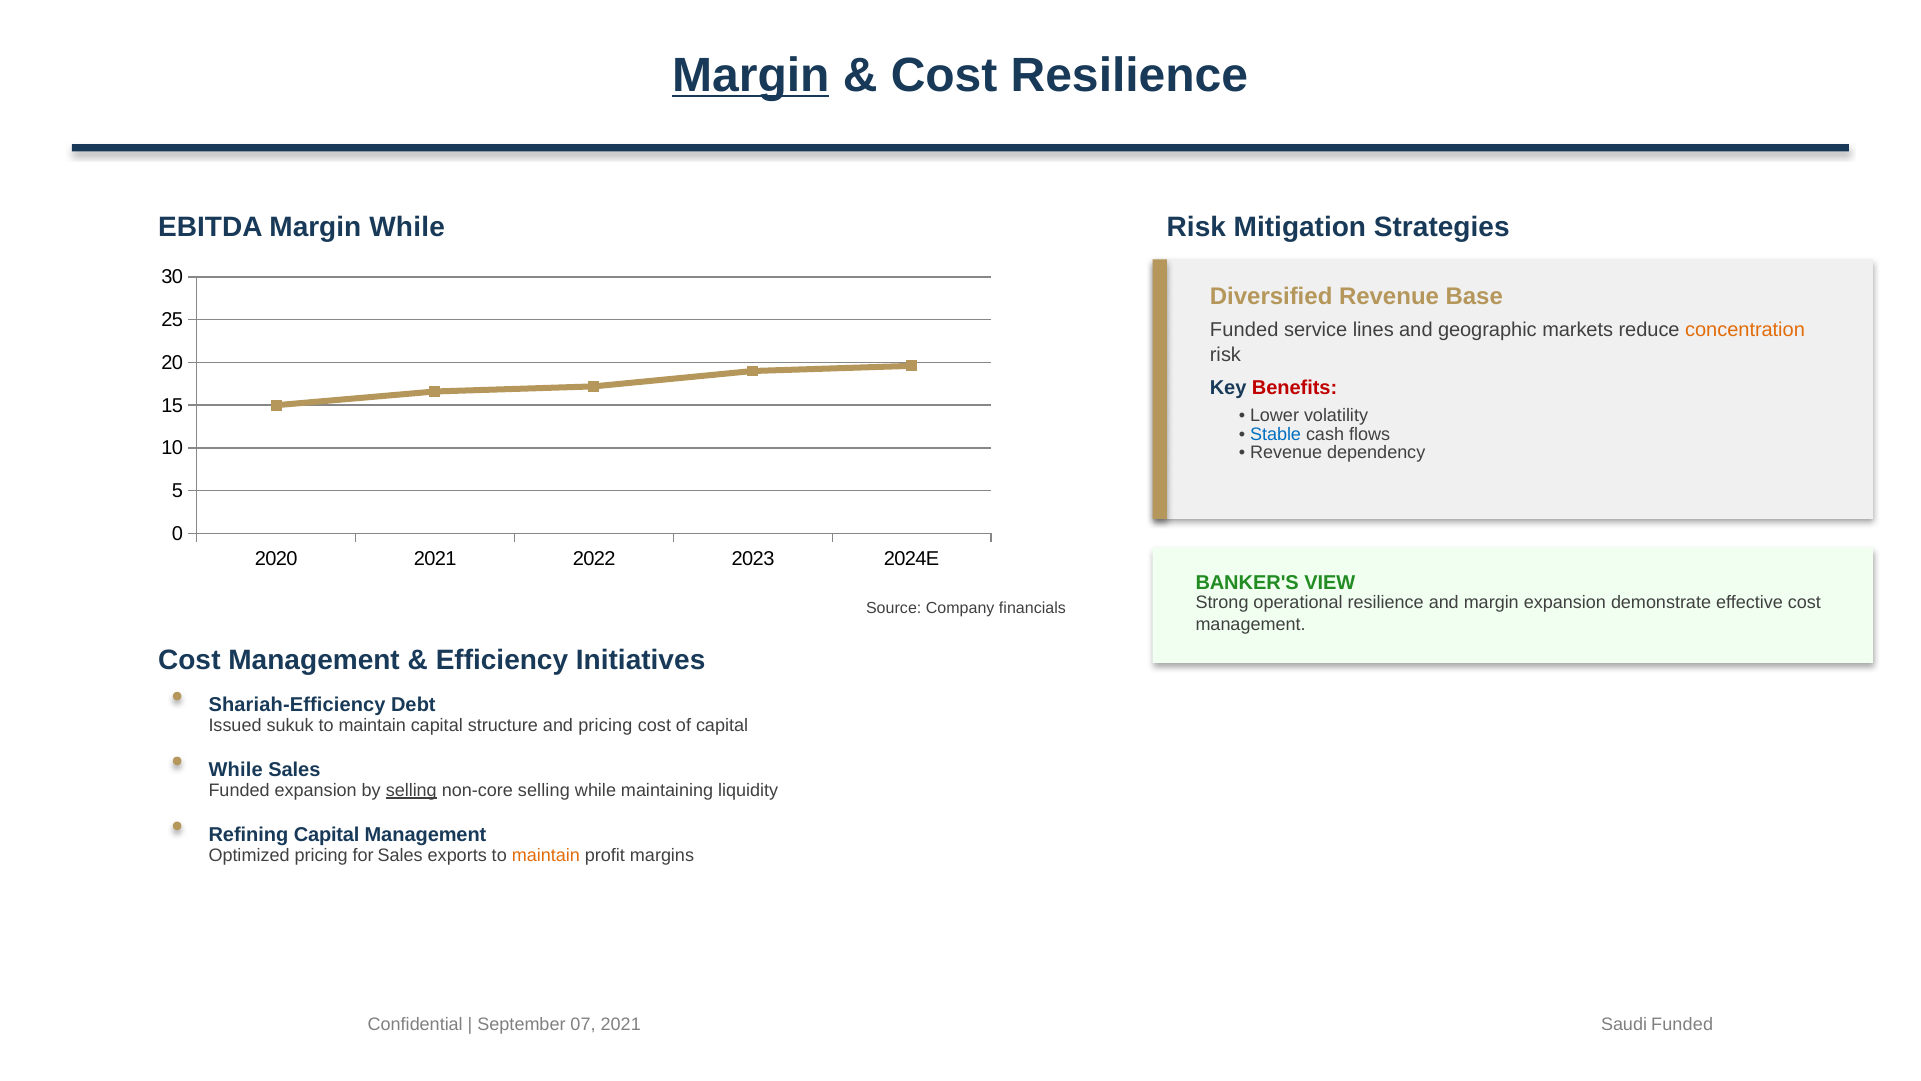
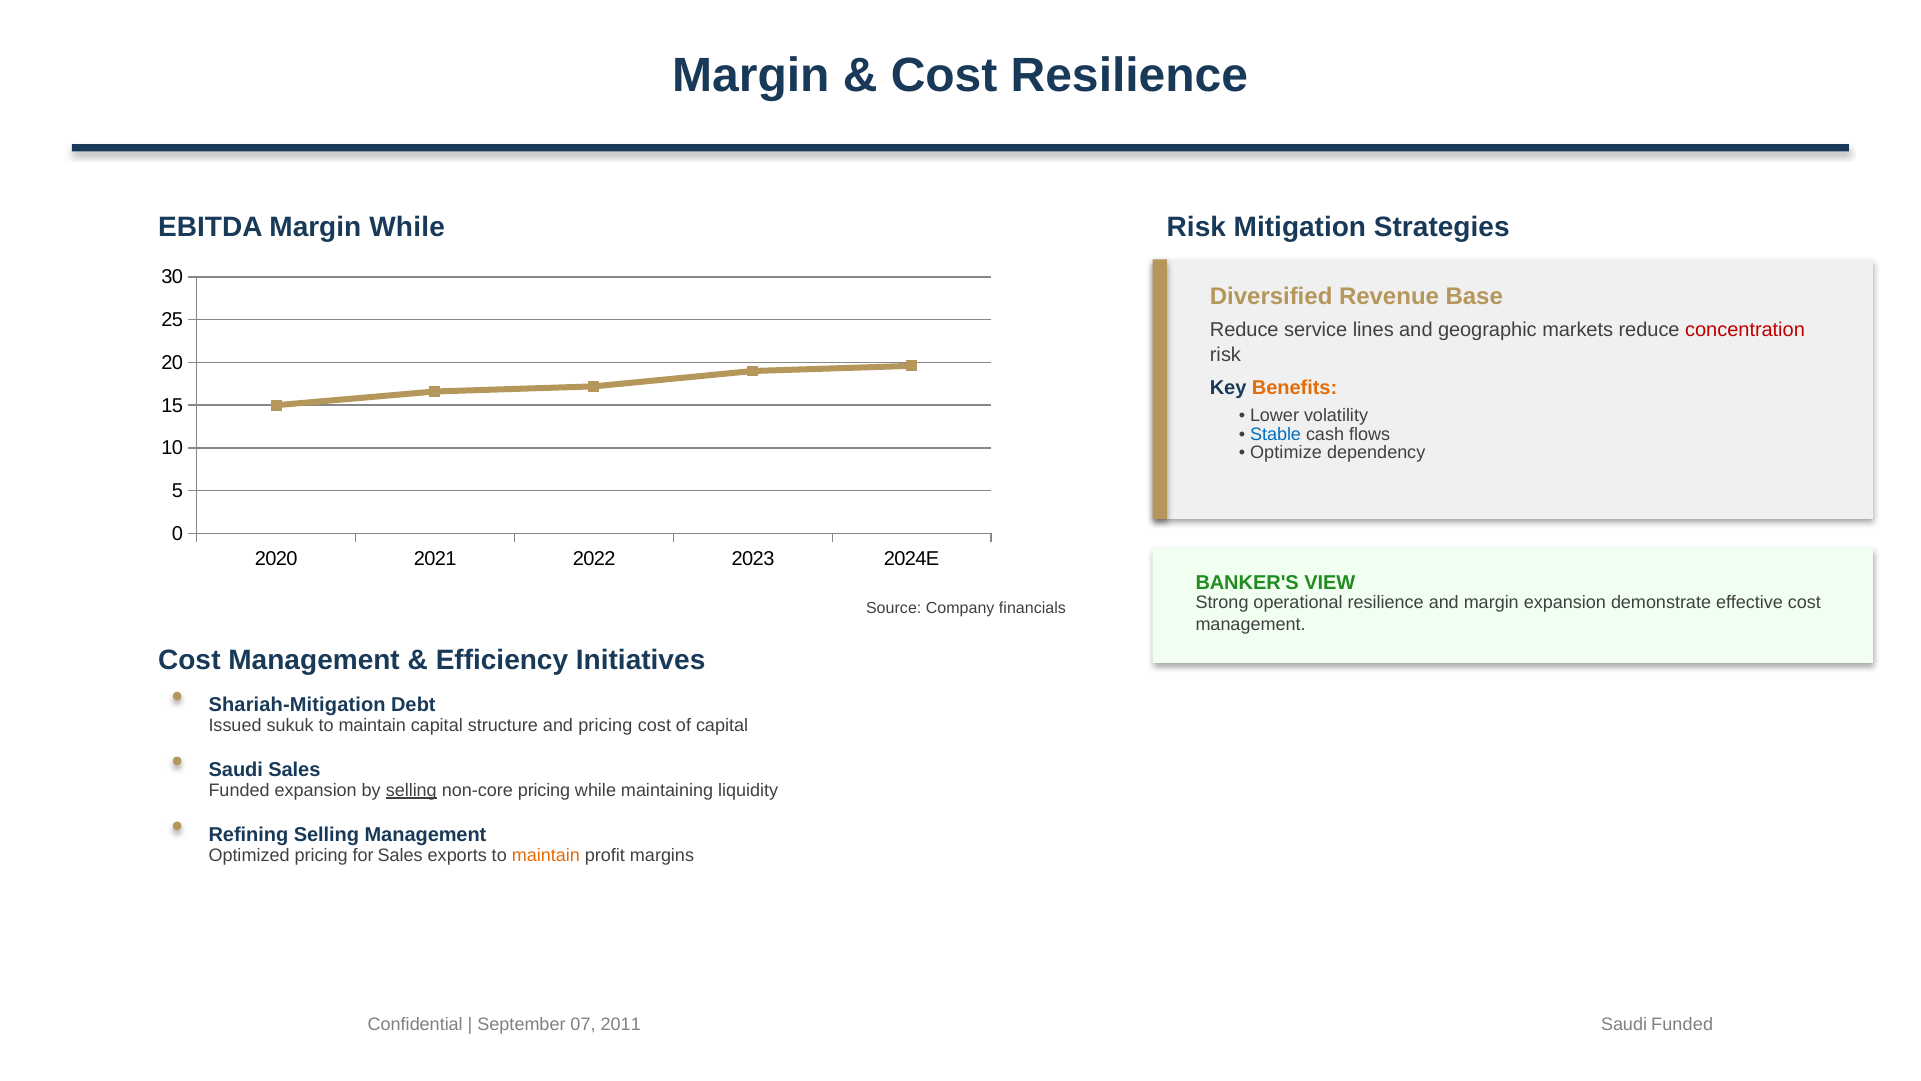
Margin at (751, 75) underline: present -> none
Funded at (1244, 330): Funded -> Reduce
concentration colour: orange -> red
Benefits colour: red -> orange
Revenue at (1286, 453): Revenue -> Optimize
Shariah-Efficiency: Shariah-Efficiency -> Shariah-Mitigation
While at (236, 770): While -> Saudi
non-core selling: selling -> pricing
Refining Capital: Capital -> Selling
07 2021: 2021 -> 2011
